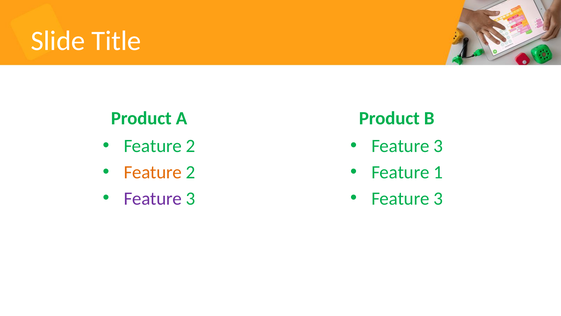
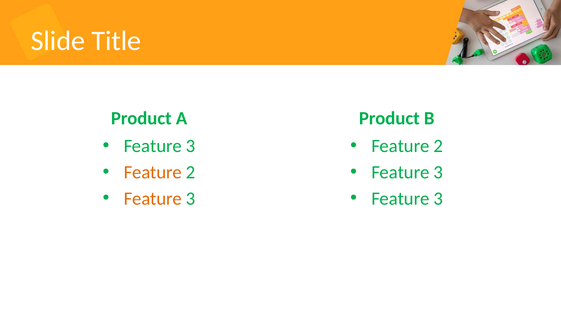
2 at (191, 146): 2 -> 3
3 at (438, 146): 3 -> 2
1 at (438, 172): 1 -> 3
Feature at (153, 198) colour: purple -> orange
